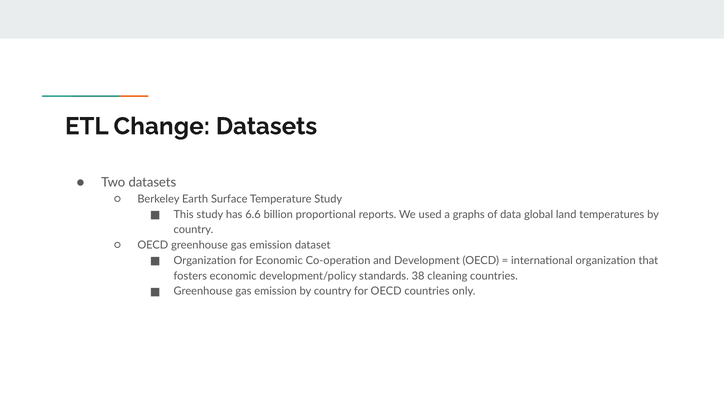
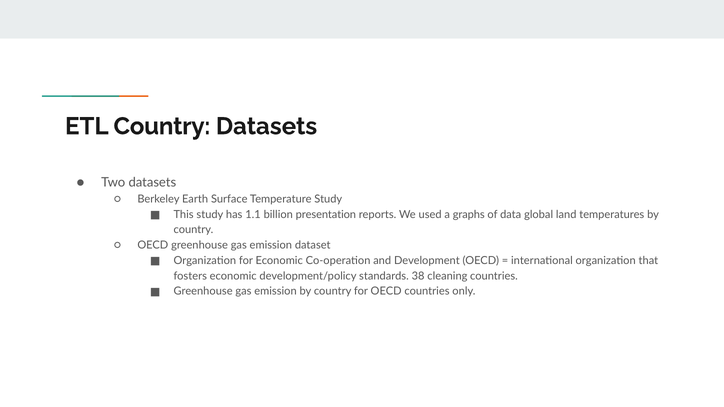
ETL Change: Change -> Country
6.6: 6.6 -> 1.1
proportional: proportional -> presentation
